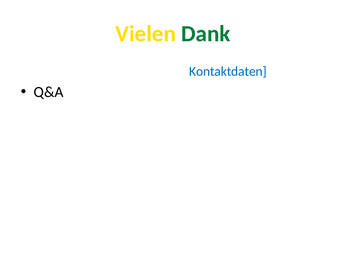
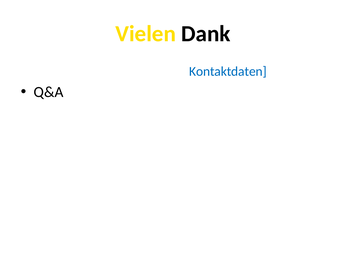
Dank colour: green -> black
